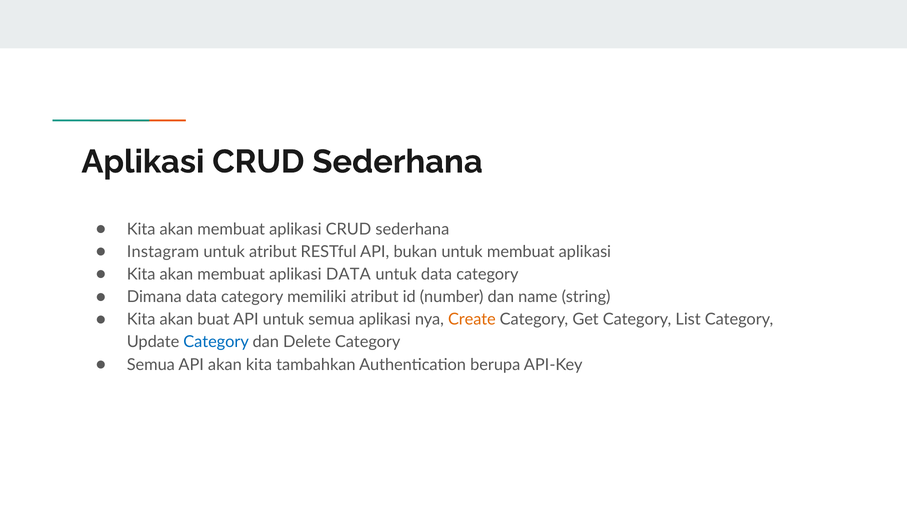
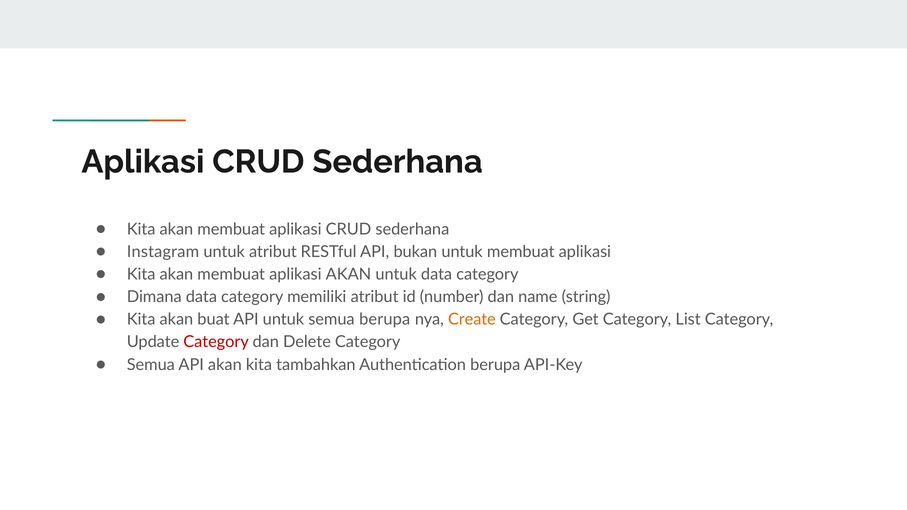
aplikasi DATA: DATA -> AKAN
semua aplikasi: aplikasi -> berupa
Category at (216, 342) colour: blue -> red
